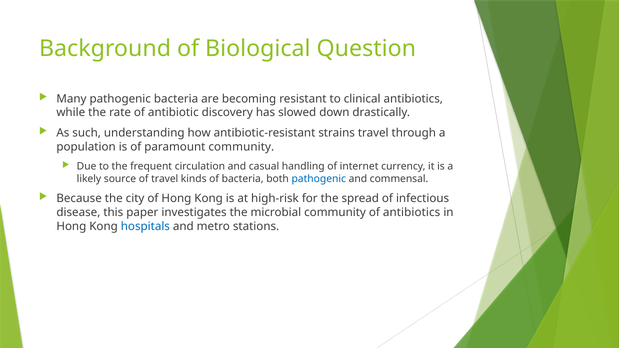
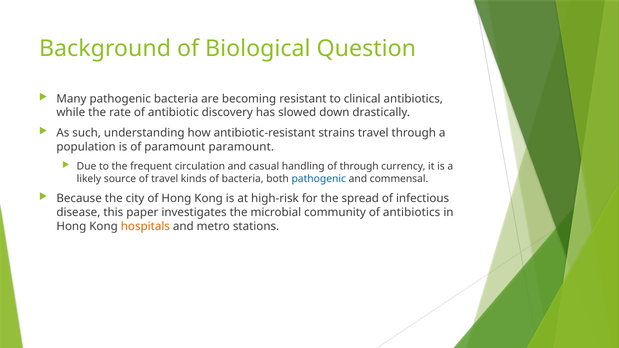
paramount community: community -> paramount
of internet: internet -> through
hospitals colour: blue -> orange
